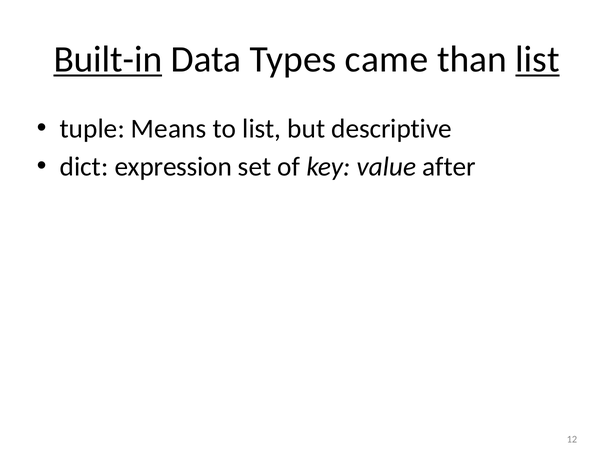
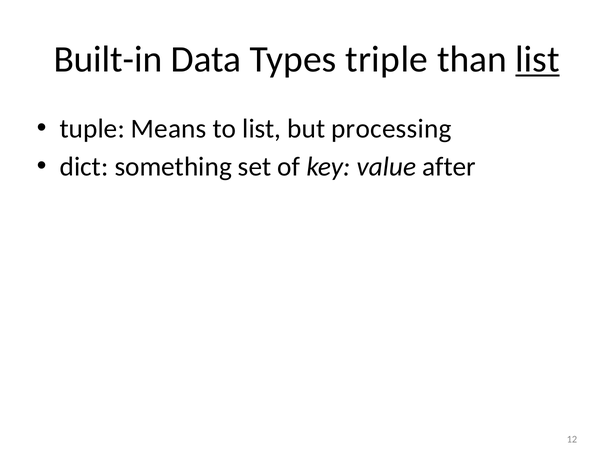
Built-in underline: present -> none
came: came -> triple
descriptive: descriptive -> processing
expression: expression -> something
